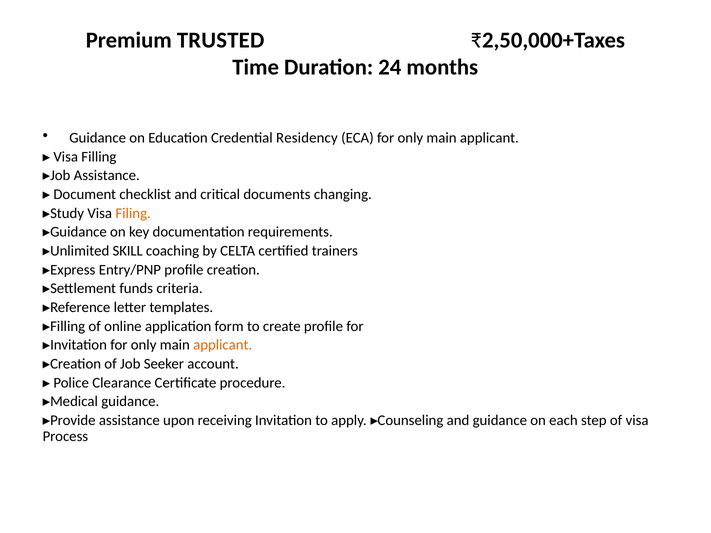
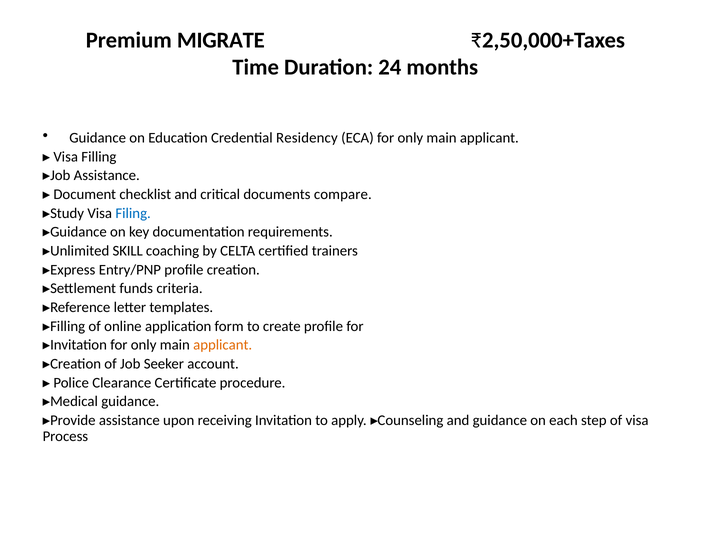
TRUSTED: TRUSTED -> MIGRATE
changing: changing -> compare
Filing colour: orange -> blue
